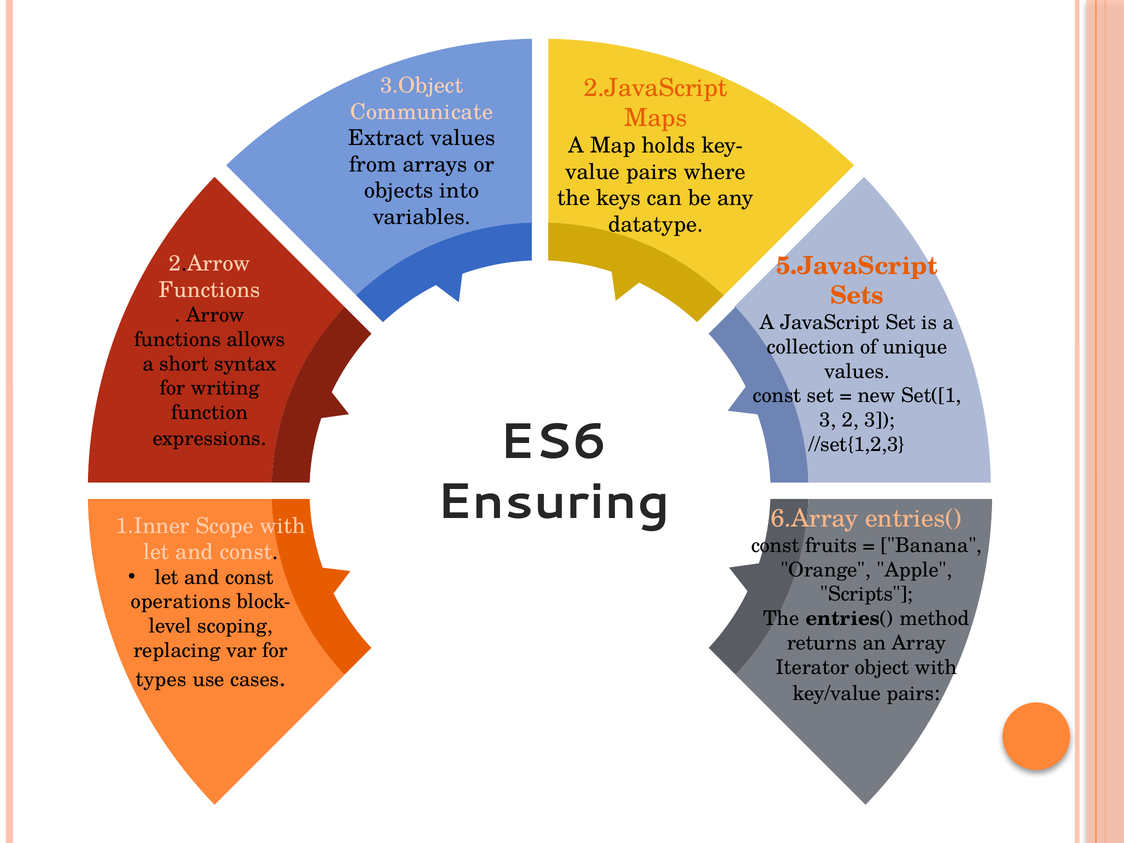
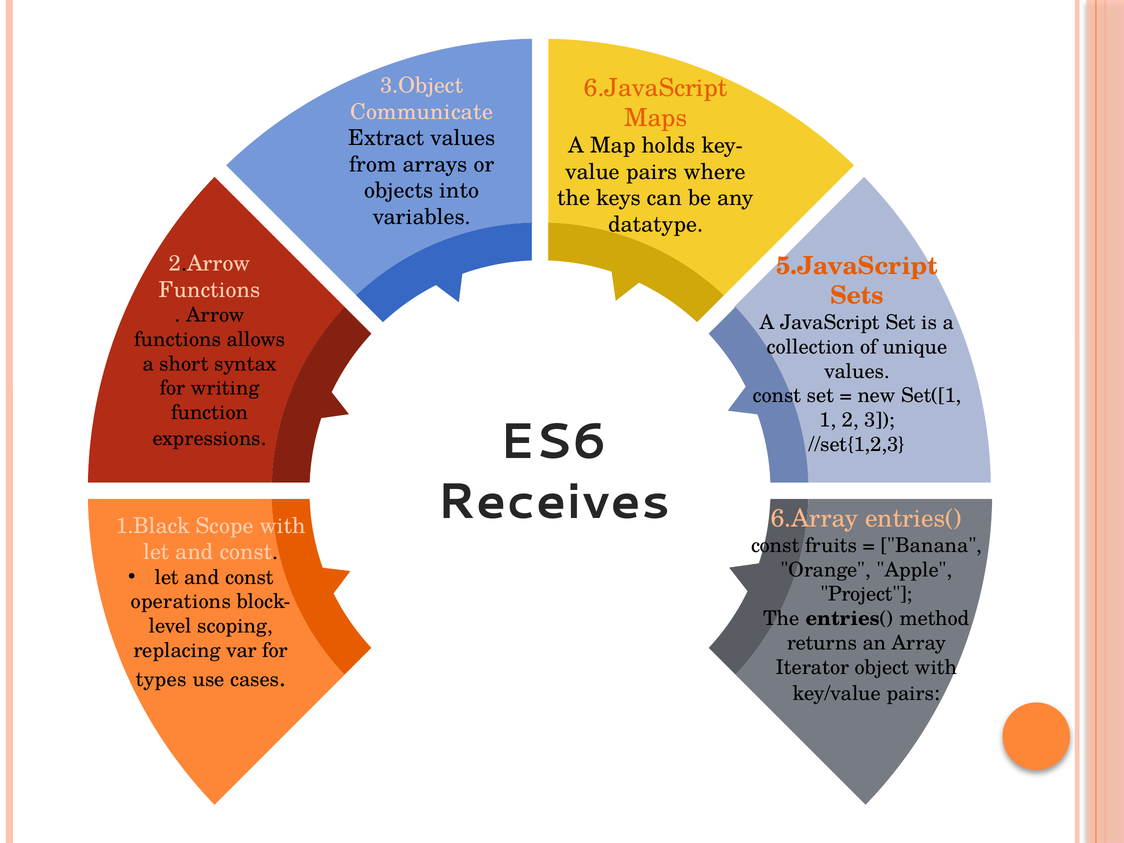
2.JavaScript: 2.JavaScript -> 6.JavaScript
3 at (828, 420): 3 -> 1
Ensuring: Ensuring -> Receives
1.Inner: 1.Inner -> 1.Black
Scripts: Scripts -> Project
